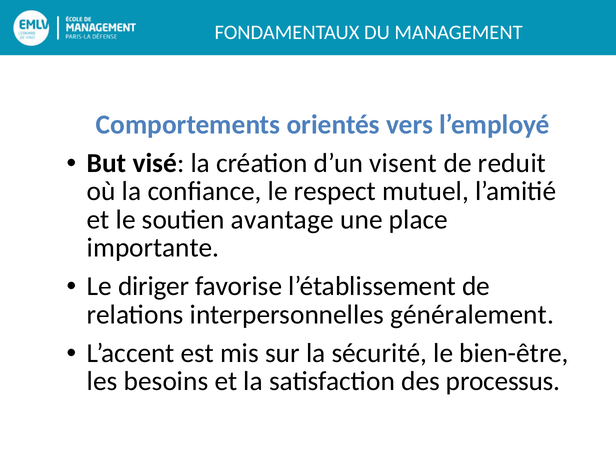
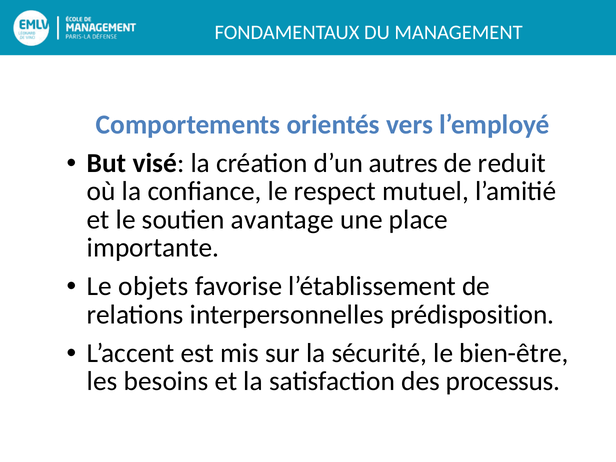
visent: visent -> autres
diriger: diriger -> objets
généralement: généralement -> prédisposition
